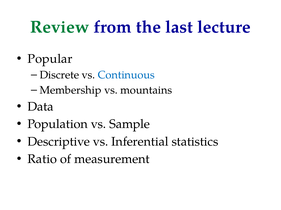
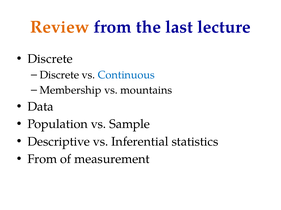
Review colour: green -> orange
Popular at (50, 59): Popular -> Discrete
Ratio at (42, 160): Ratio -> From
